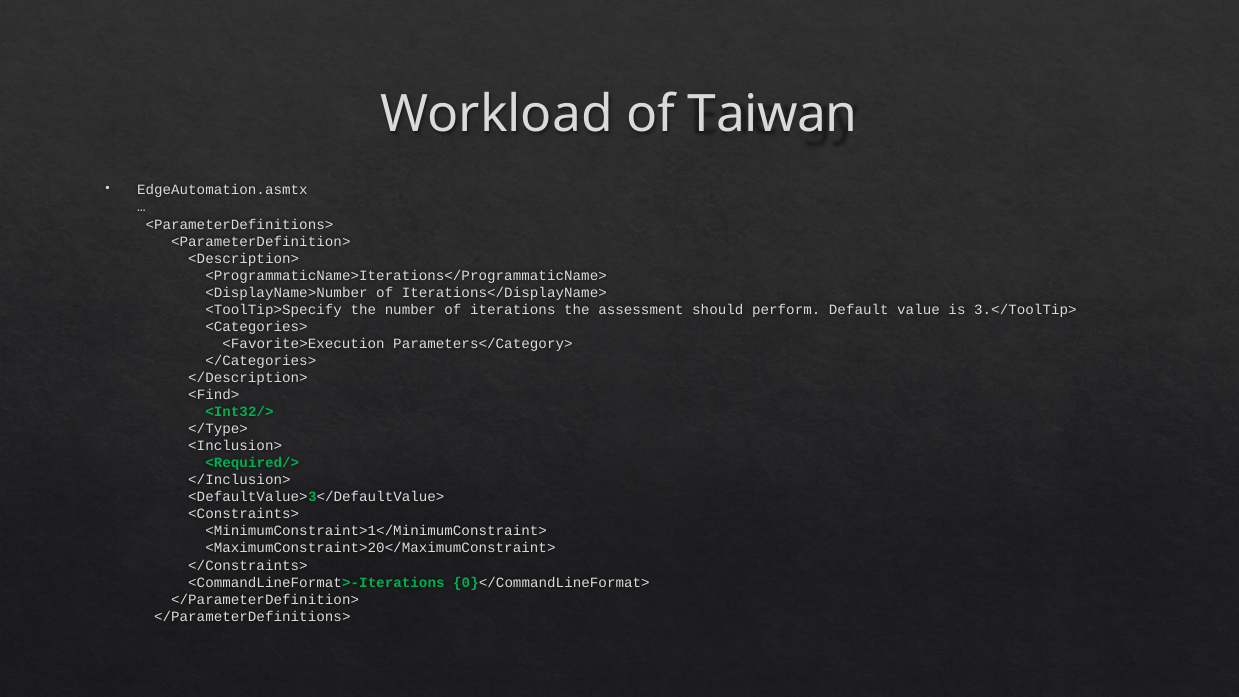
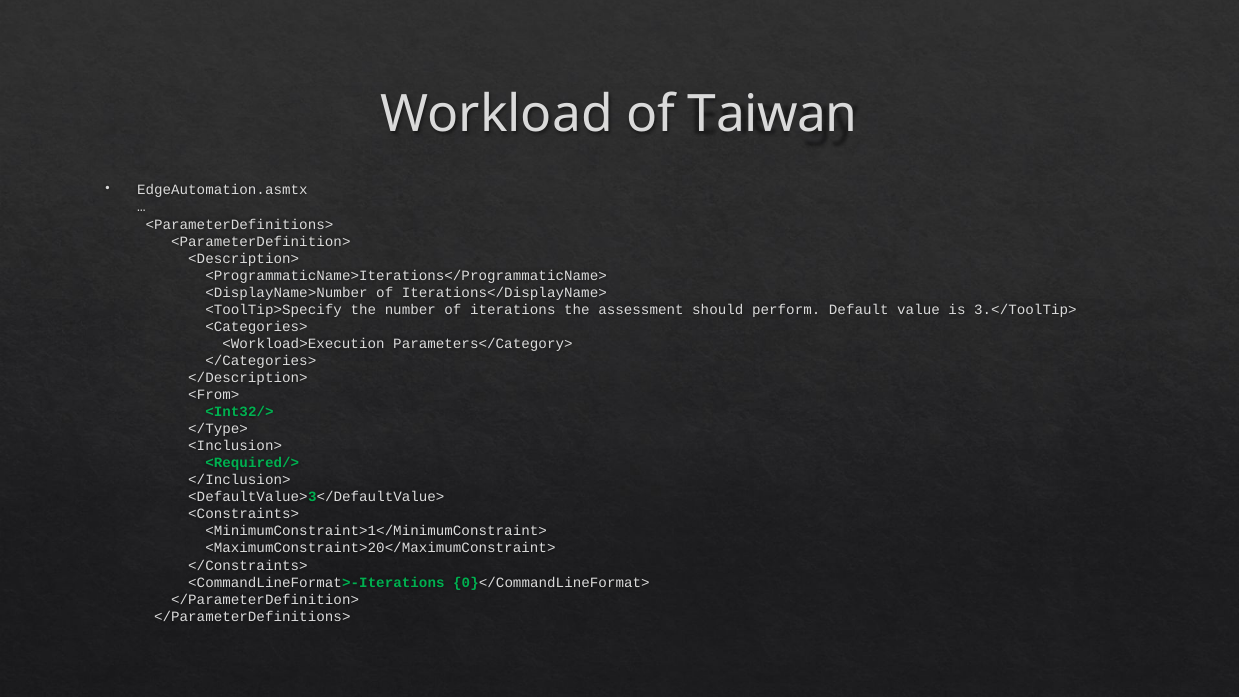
<Favorite>Execution: <Favorite>Execution -> <Workload>Execution
<Find>: <Find> -> <From>
